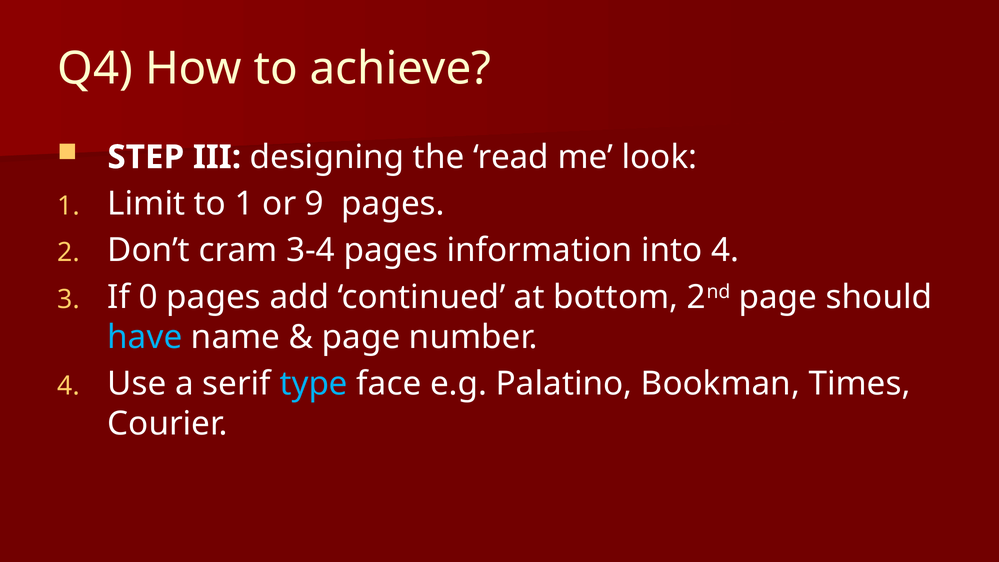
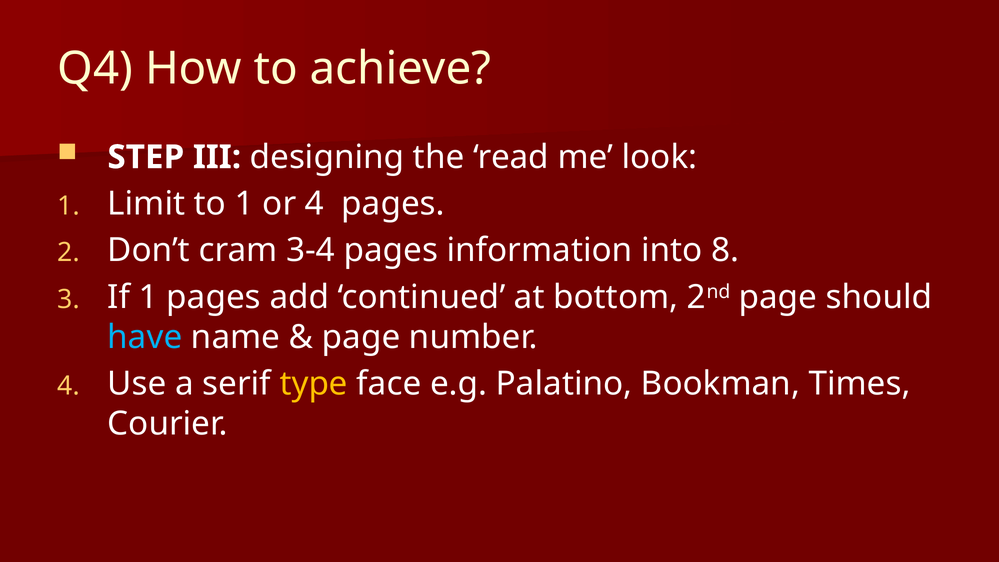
or 9: 9 -> 4
into 4: 4 -> 8
If 0: 0 -> 1
type colour: light blue -> yellow
